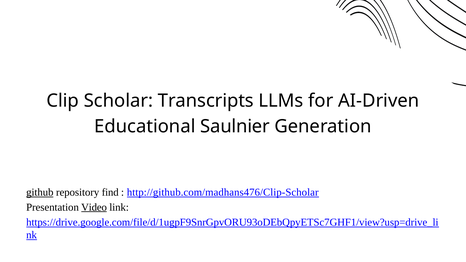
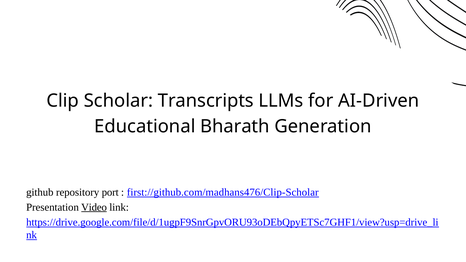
Saulnier: Saulnier -> Bharath
github underline: present -> none
find: find -> port
http://github.com/madhans476/Clip-Scholar: http://github.com/madhans476/Clip-Scholar -> first://github.com/madhans476/Clip-Scholar
